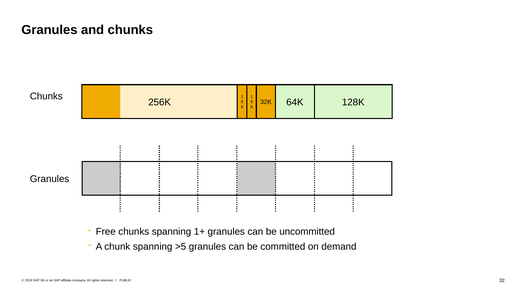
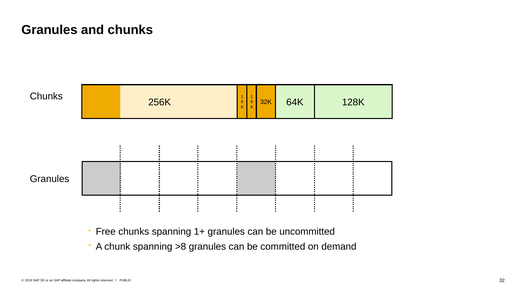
>5: >5 -> >8
